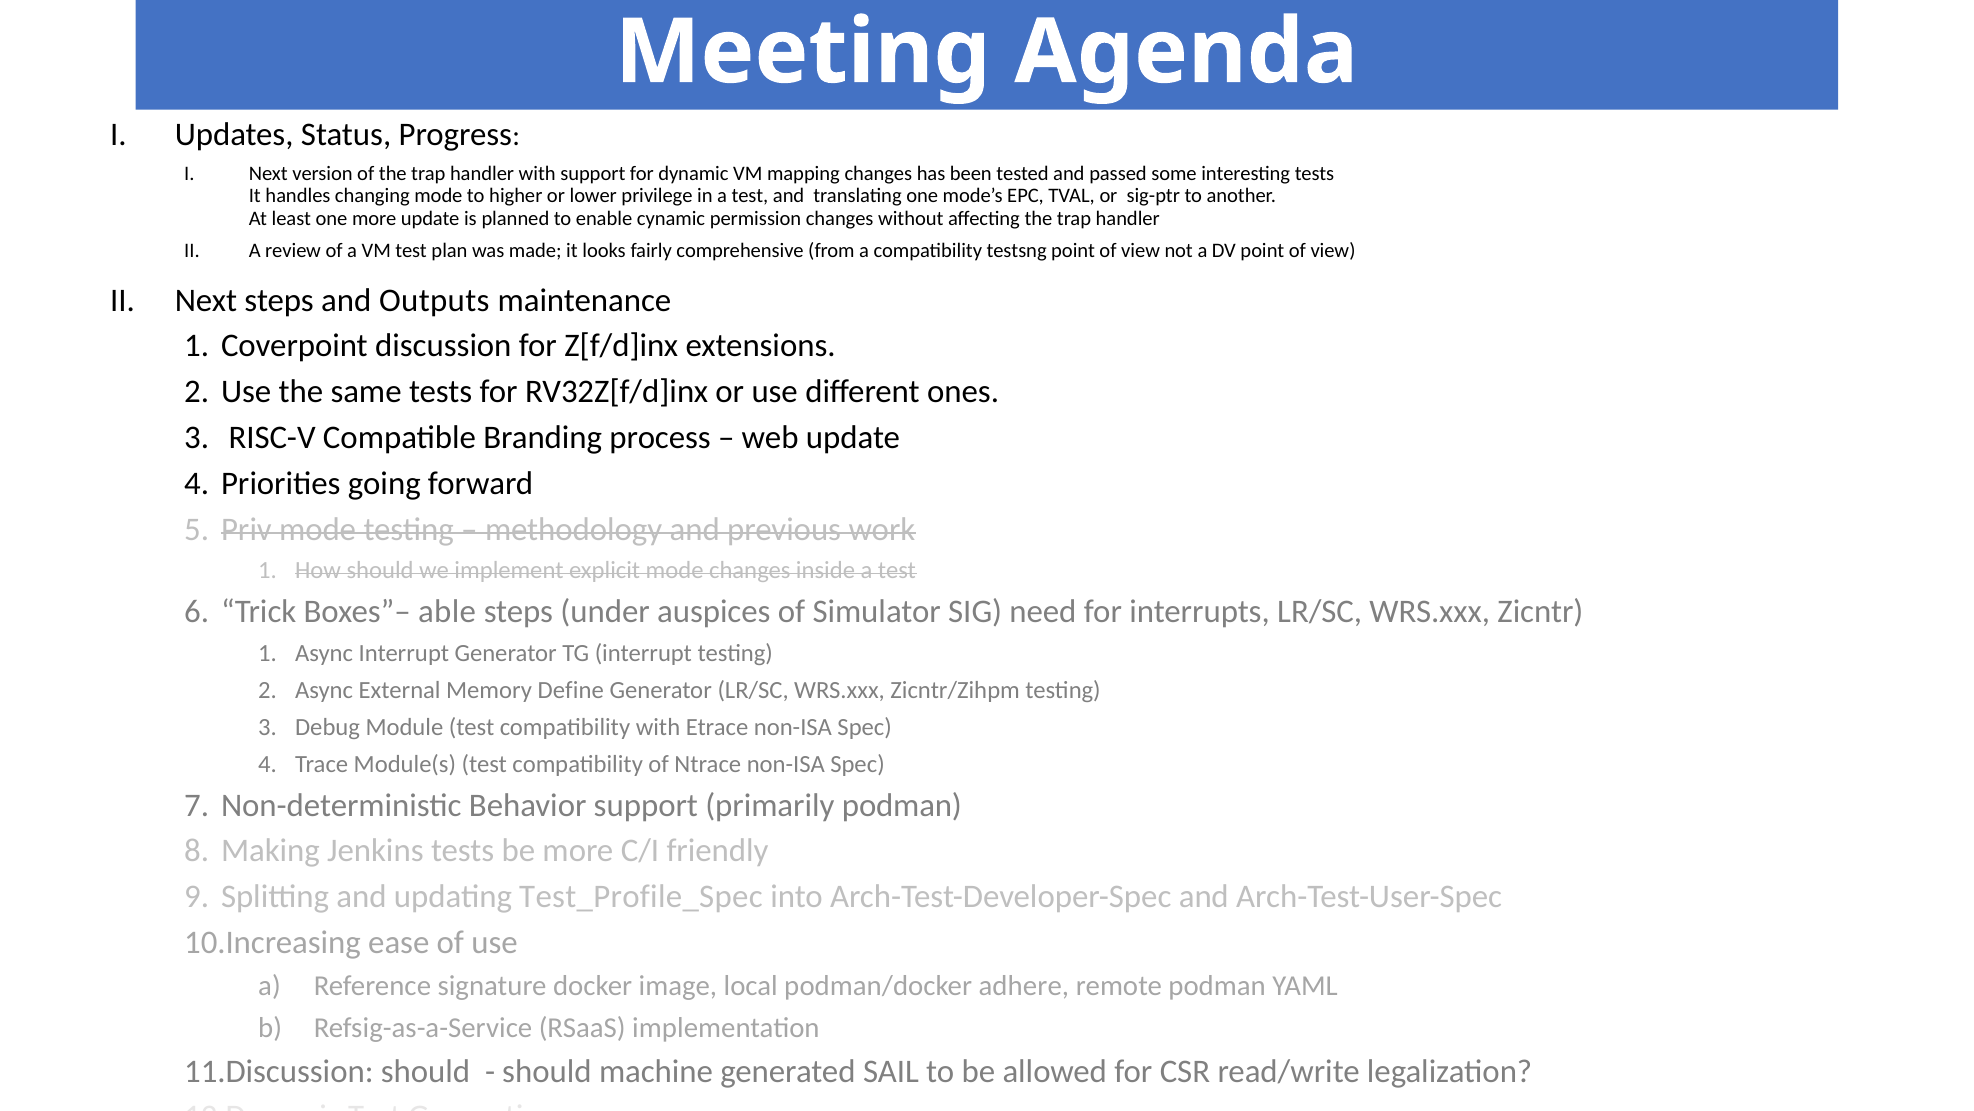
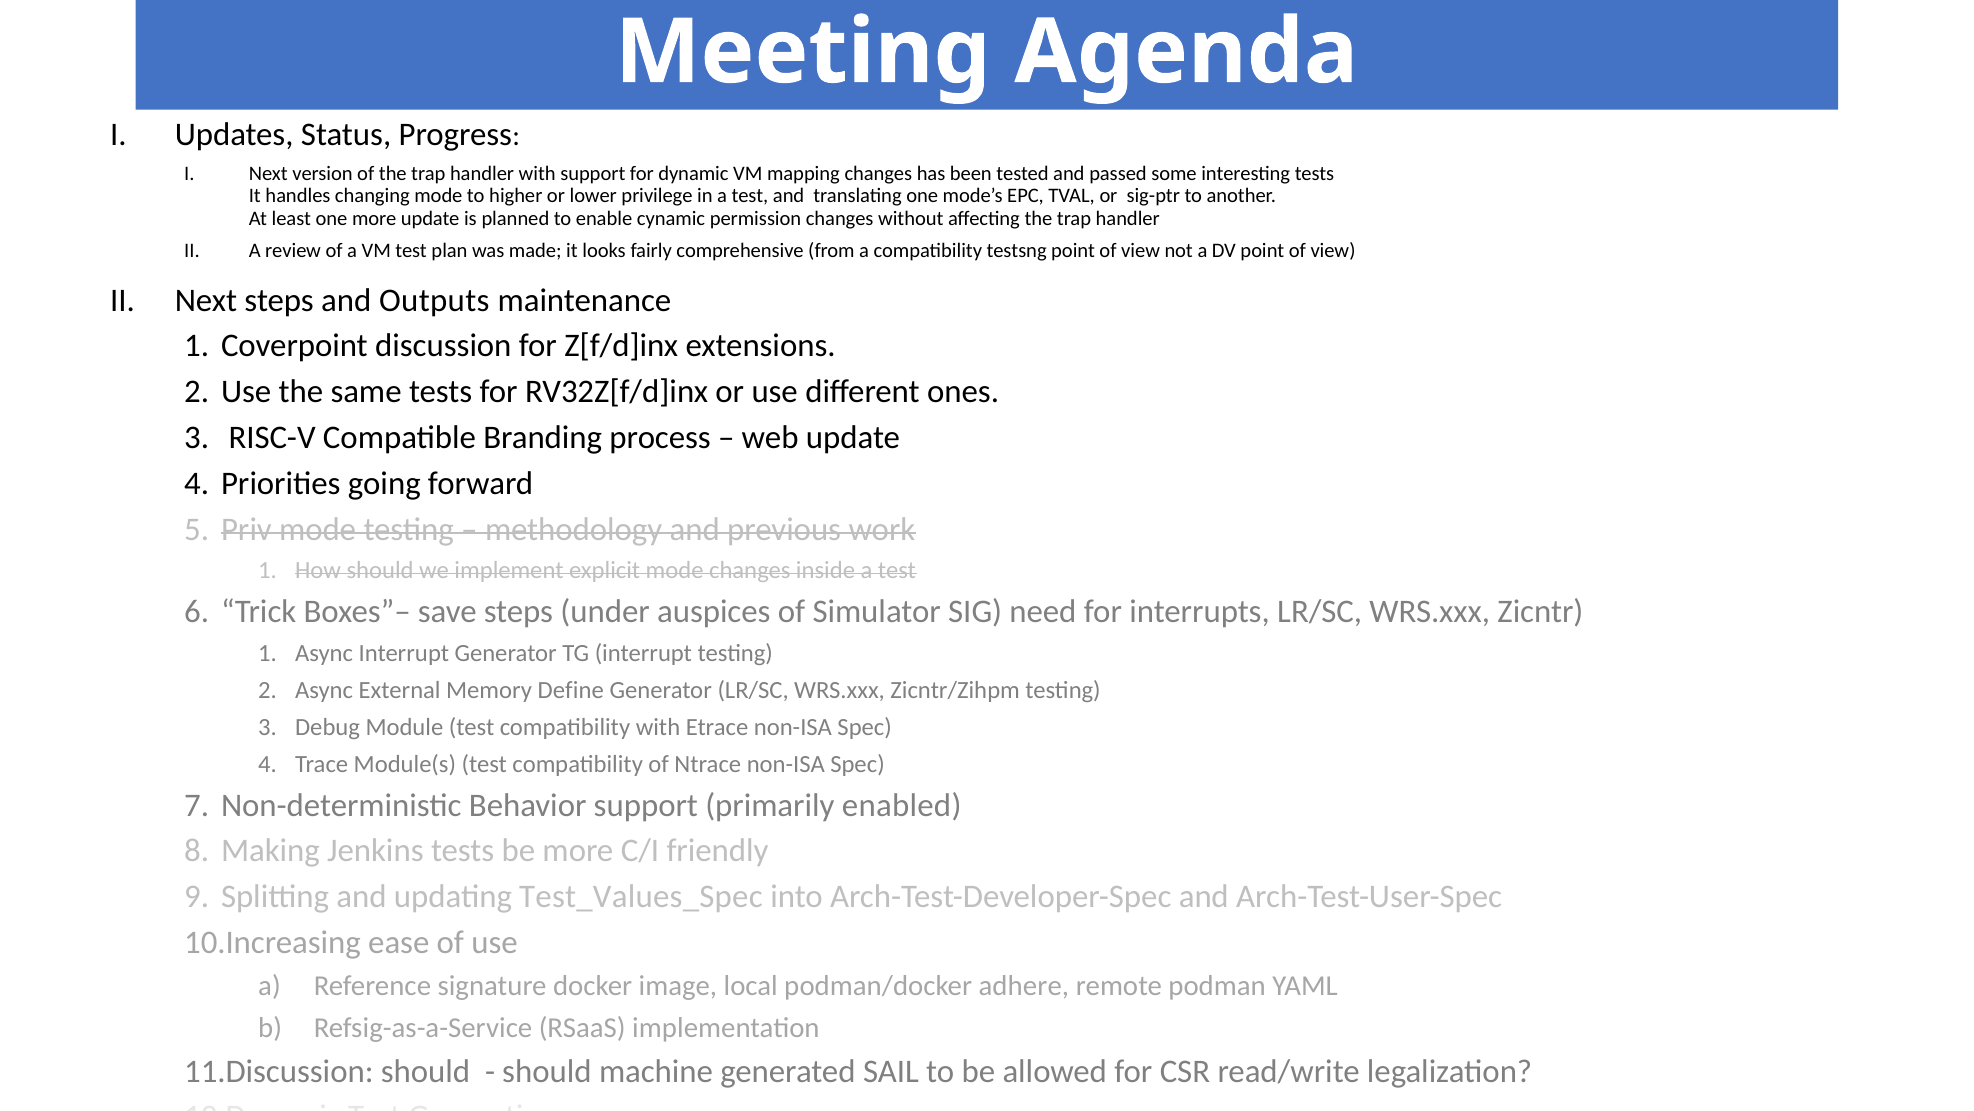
able: able -> save
primarily podman: podman -> enabled
Test_Profile_Spec: Test_Profile_Spec -> Test_Values_Spec
